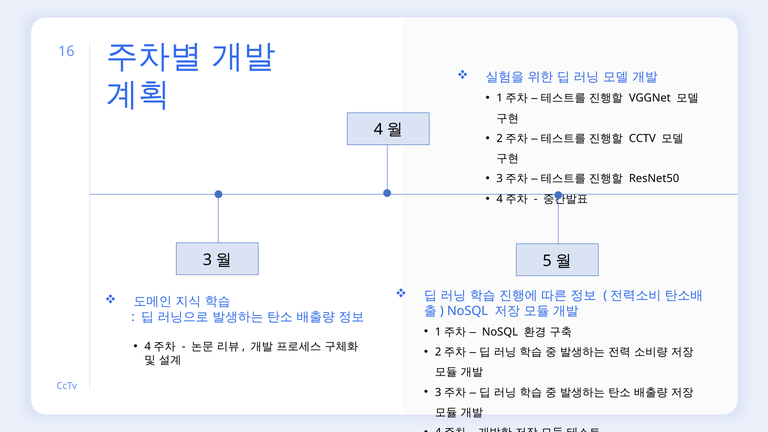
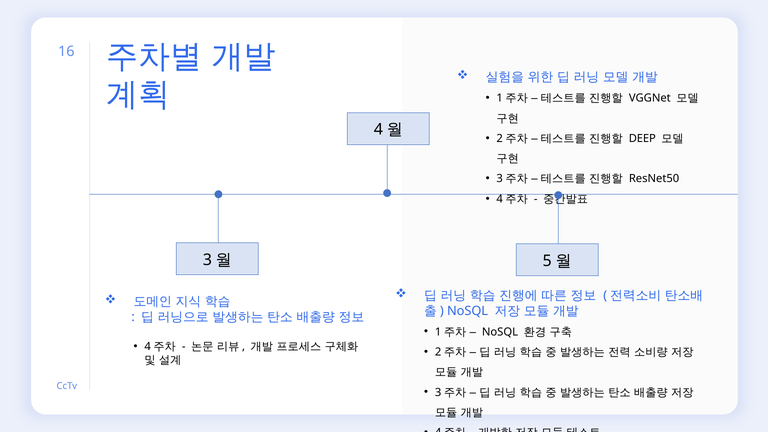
CCTV at (642, 138): CCTV -> DEEP
